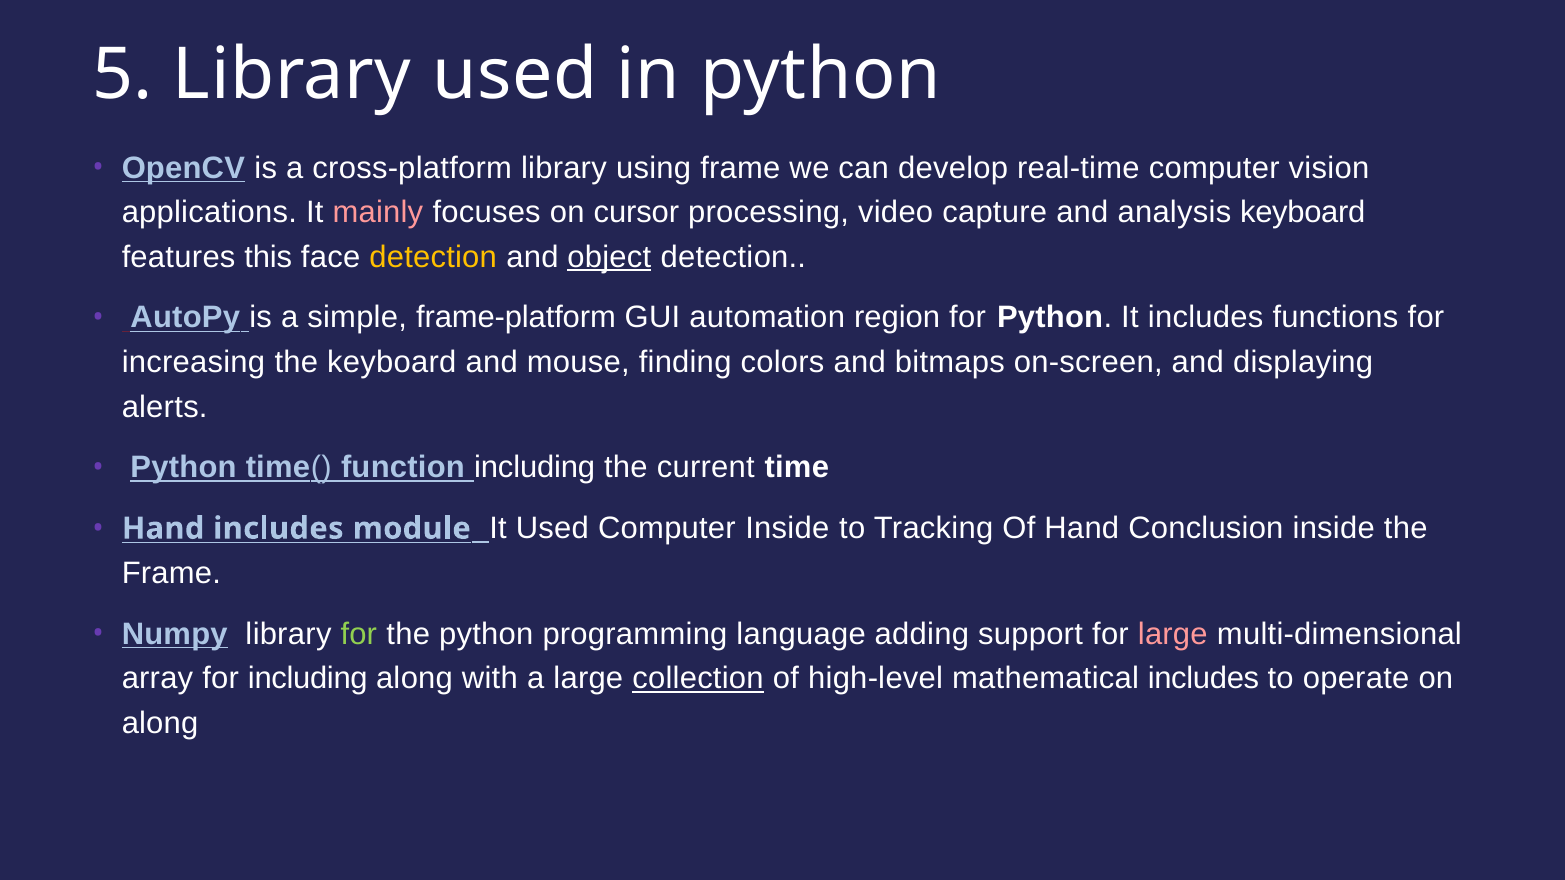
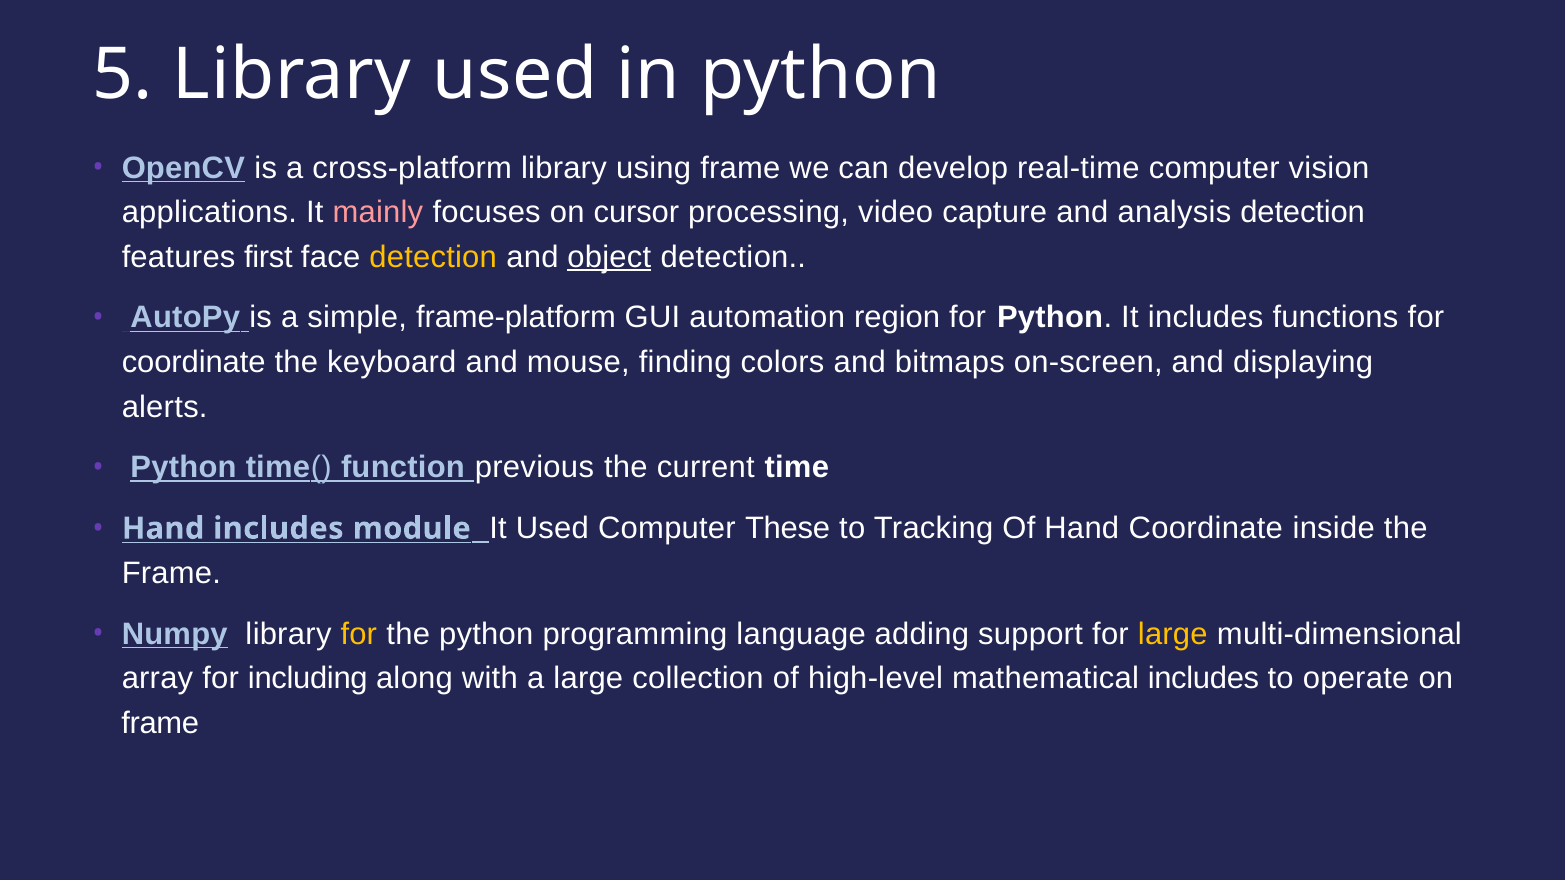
analysis keyboard: keyboard -> detection
this: this -> first
increasing at (193, 362): increasing -> coordinate
function including: including -> previous
Computer Inside: Inside -> These
Hand Conclusion: Conclusion -> Coordinate
for at (359, 634) colour: light green -> yellow
large at (1173, 634) colour: pink -> yellow
collection underline: present -> none
along at (160, 723): along -> frame
